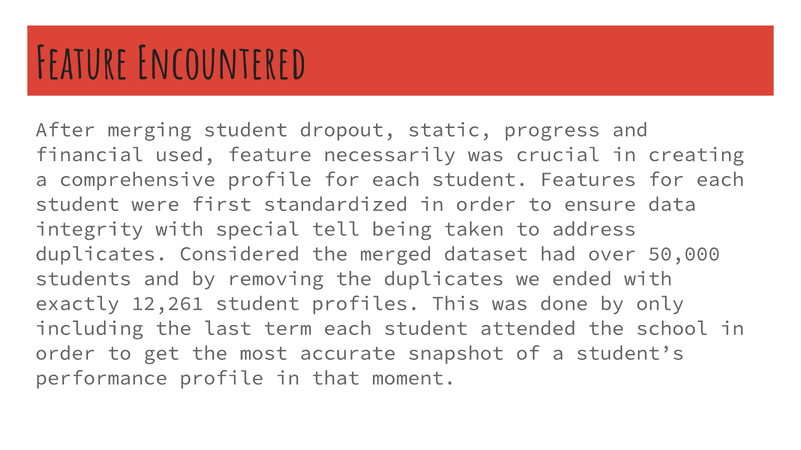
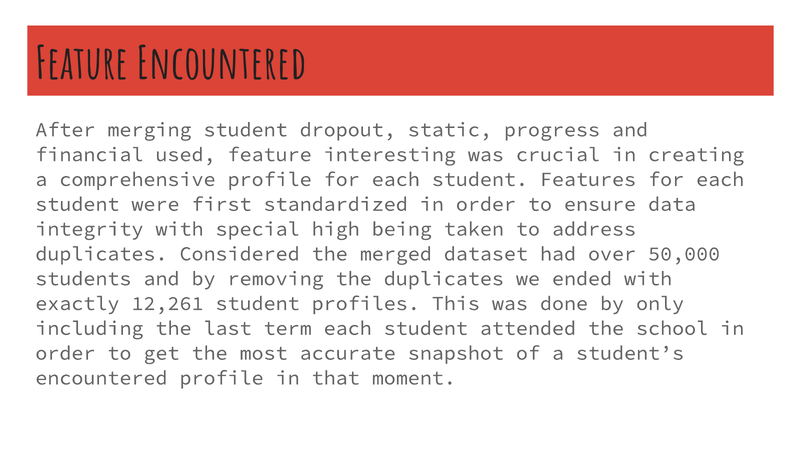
necessarily: necessarily -> interesting
tell: tell -> high
performance at (101, 378): performance -> encountered
